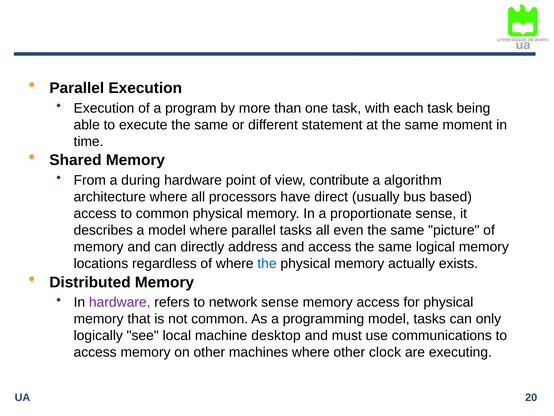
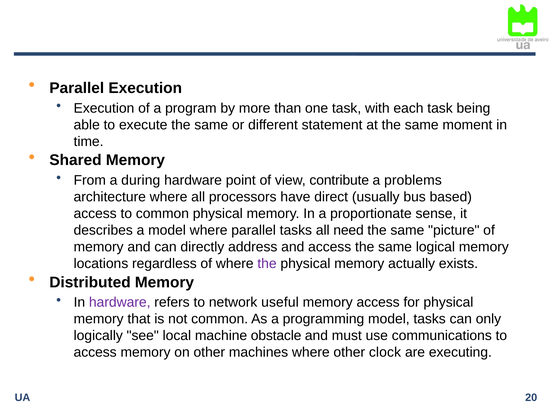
algorithm: algorithm -> problems
even: even -> need
the at (267, 263) colour: blue -> purple
network sense: sense -> useful
desktop: desktop -> obstacle
